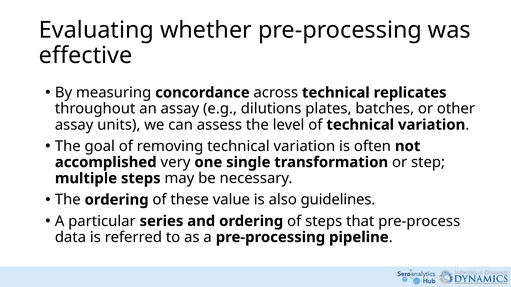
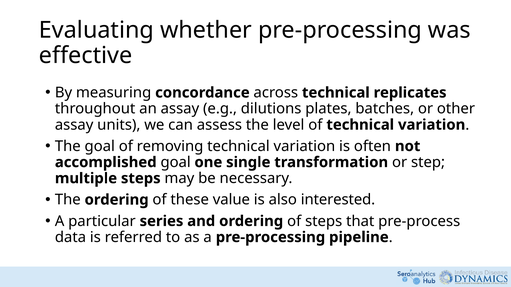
accomplished very: very -> goal
guidelines: guidelines -> interested
